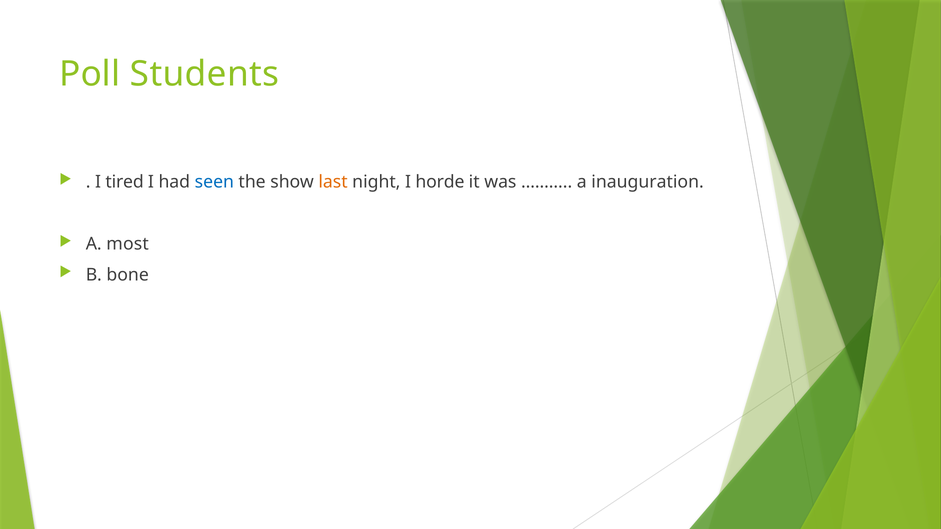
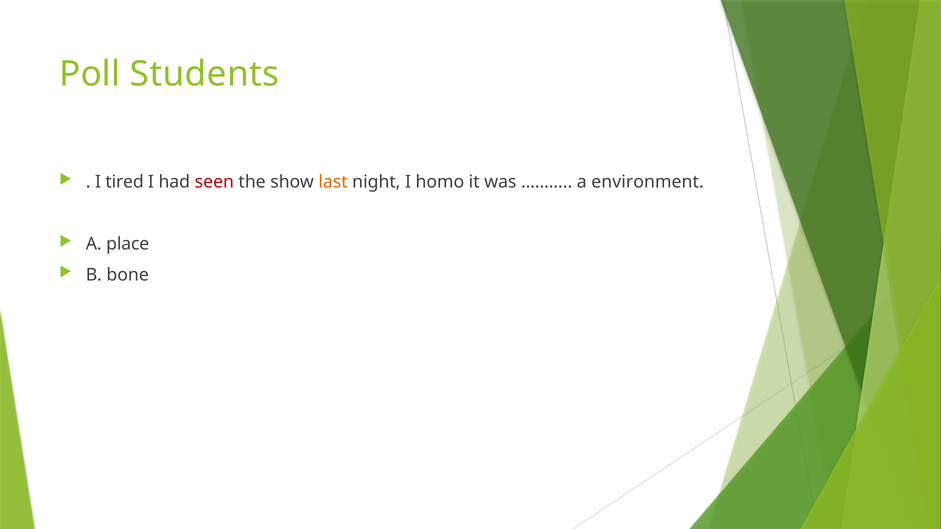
seen colour: blue -> red
horde: horde -> homo
inauguration: inauguration -> environment
most: most -> place
